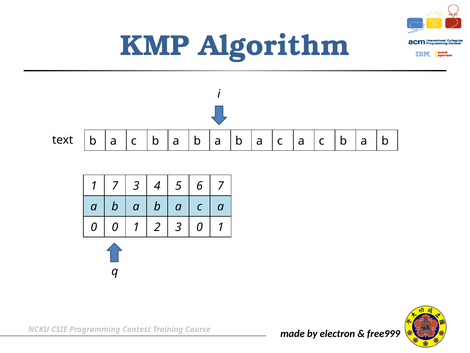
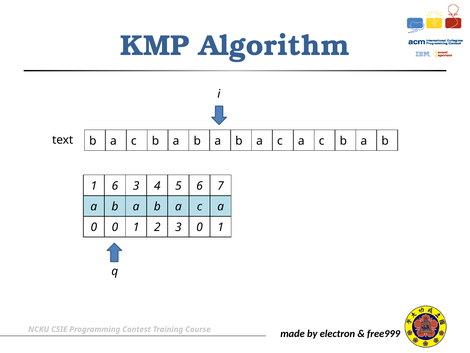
1 7: 7 -> 6
